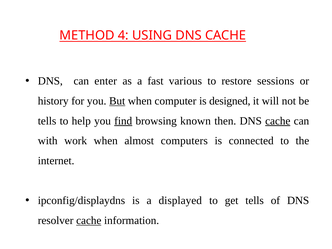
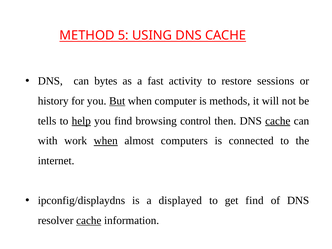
4: 4 -> 5
enter: enter -> bytes
various: various -> activity
designed: designed -> methods
help underline: none -> present
find at (123, 121) underline: present -> none
known: known -> control
when at (106, 141) underline: none -> present
get tells: tells -> find
